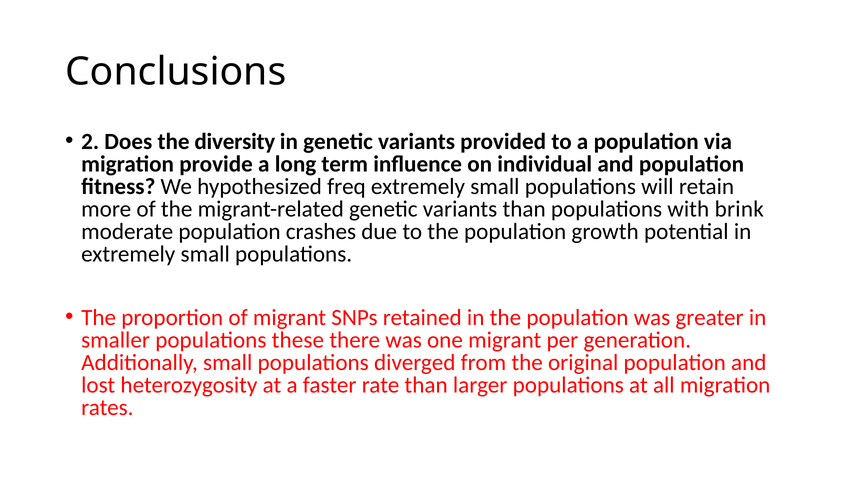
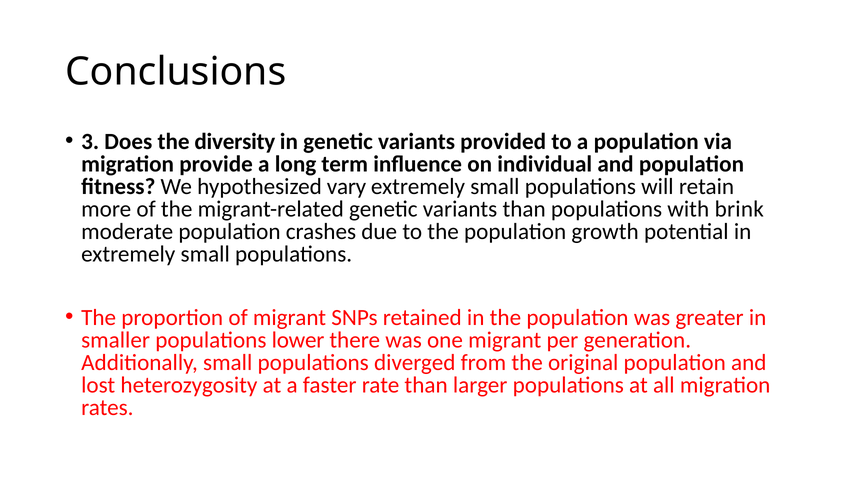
2: 2 -> 3
freq: freq -> vary
these: these -> lower
